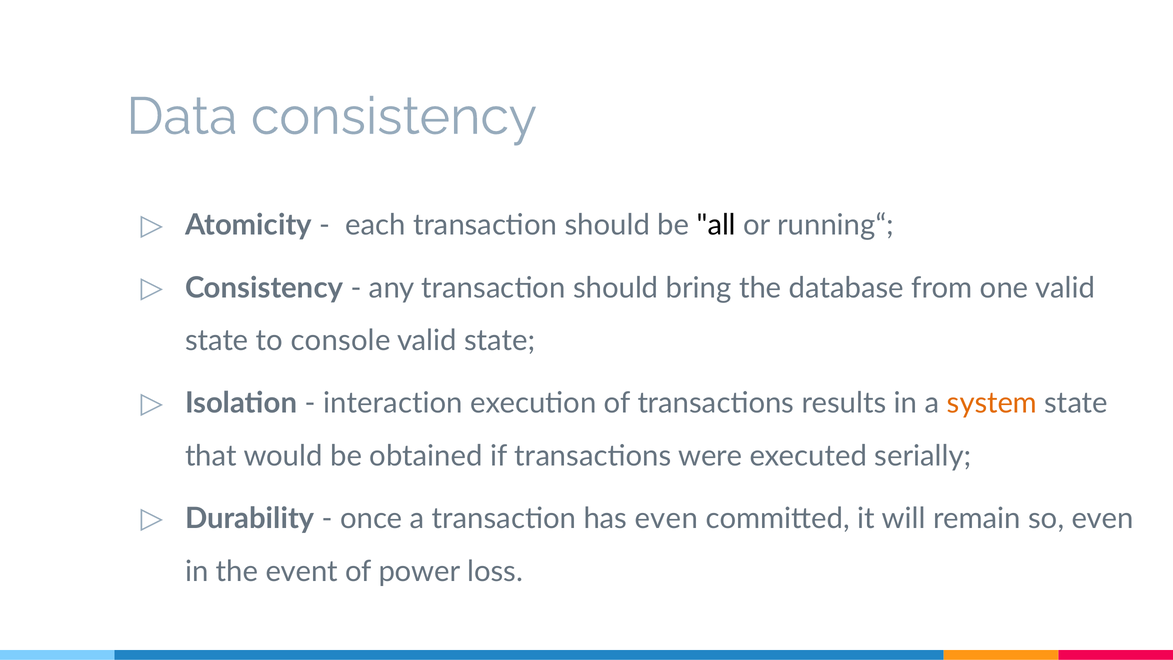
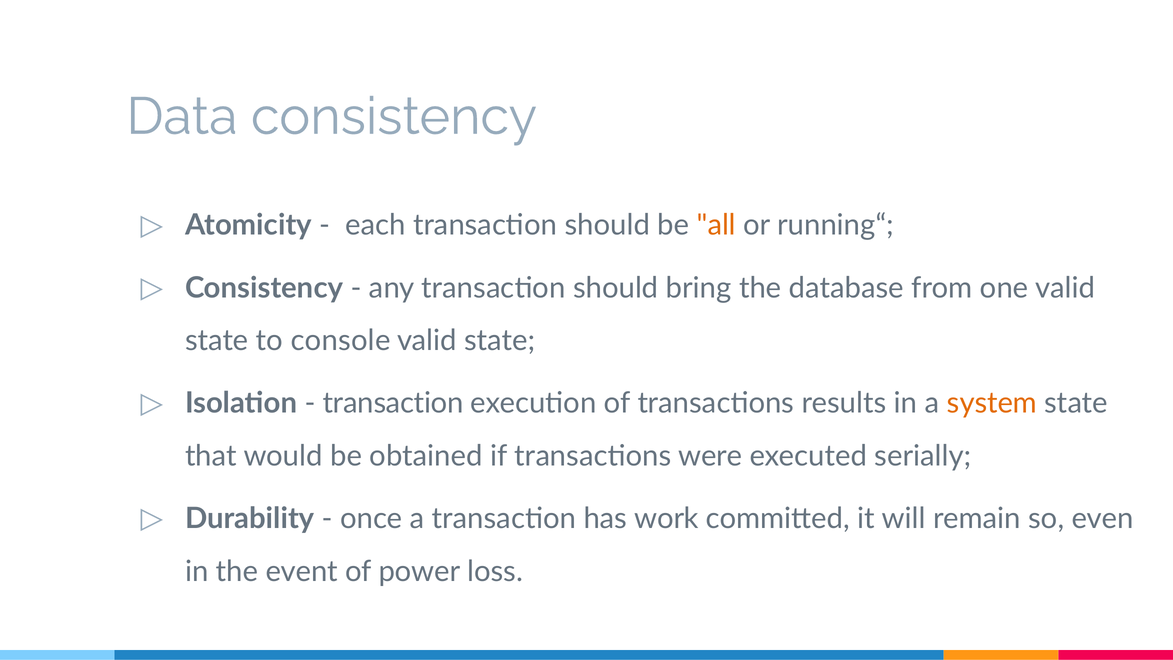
all colour: black -> orange
interaction at (393, 403): interaction -> transaction
has even: even -> work
